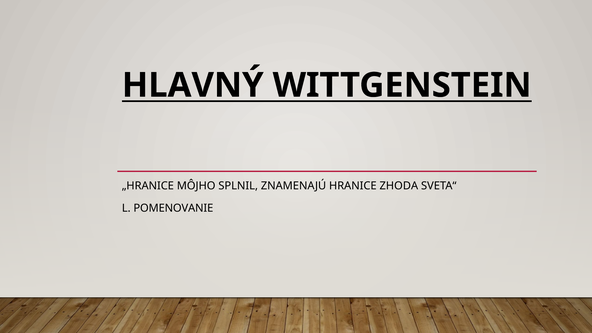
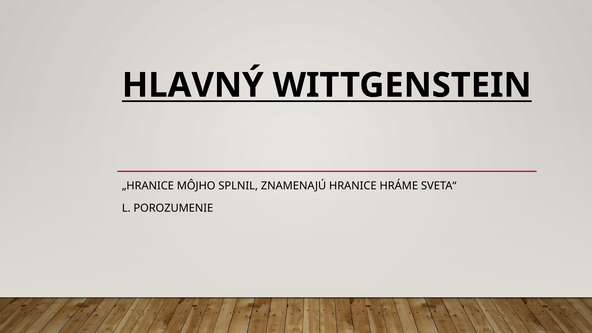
ZHODA: ZHODA -> HRÁME
POMENOVANIE: POMENOVANIE -> POROZUMENIE
